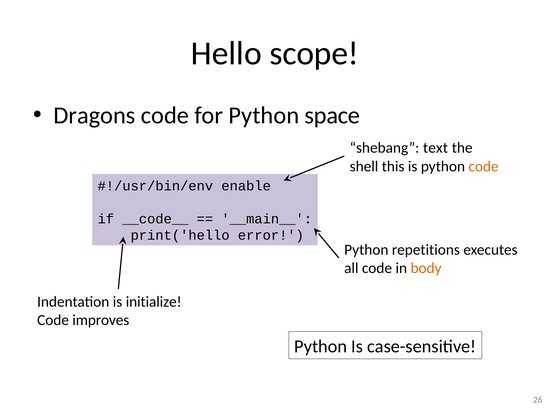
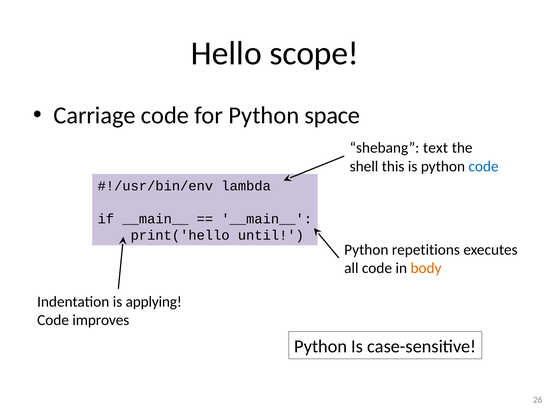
Dragons: Dragons -> Carriage
code at (484, 166) colour: orange -> blue
enable: enable -> lambda
if __code__: __code__ -> __main__
error: error -> until
initialize: initialize -> applying
